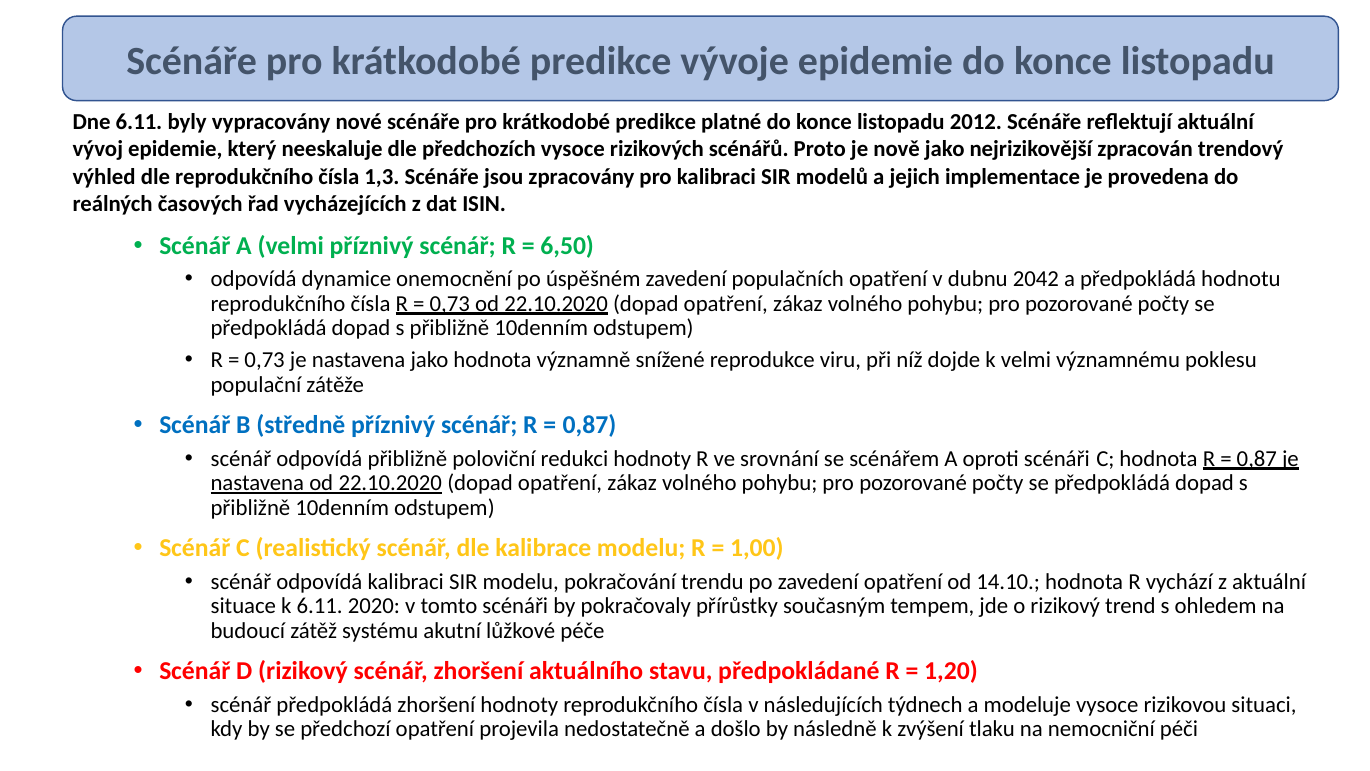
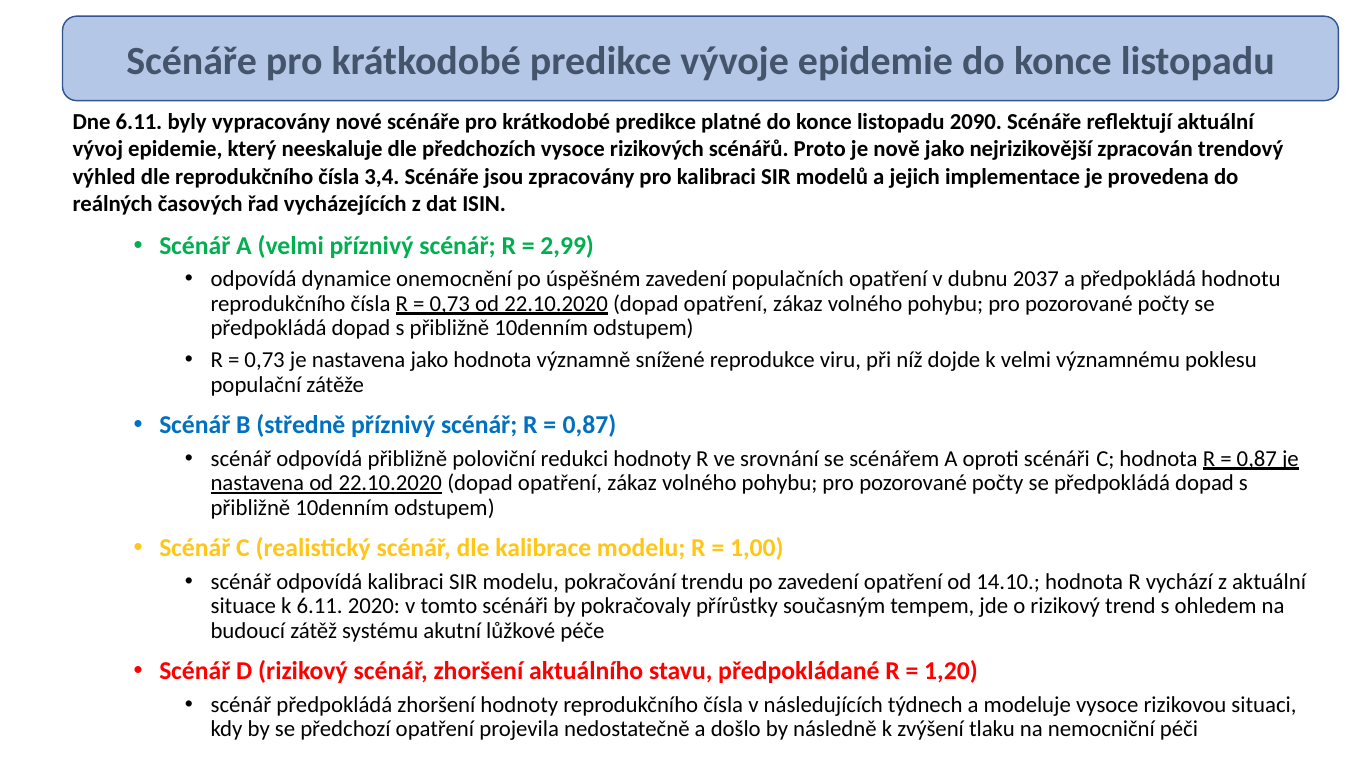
2012: 2012 -> 2090
1,3: 1,3 -> 3,4
6,50: 6,50 -> 2,99
2042: 2042 -> 2037
